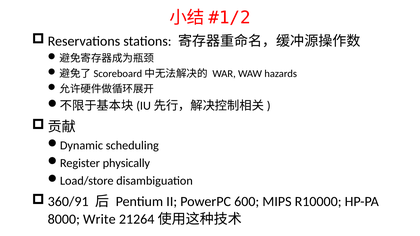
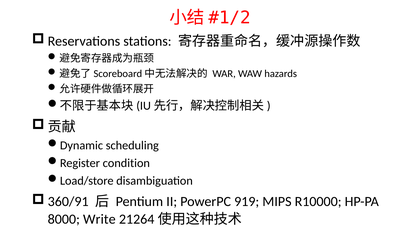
physically: physically -> condition
600: 600 -> 919
